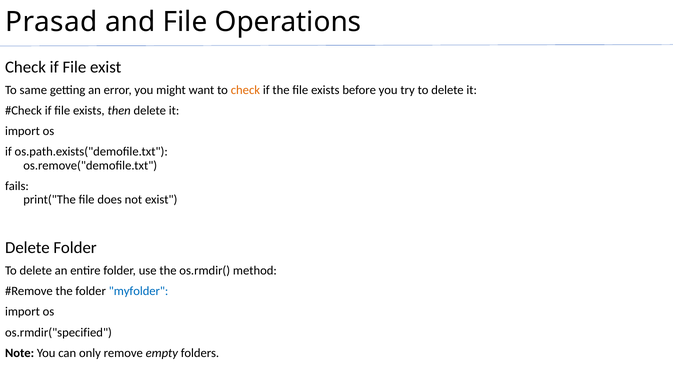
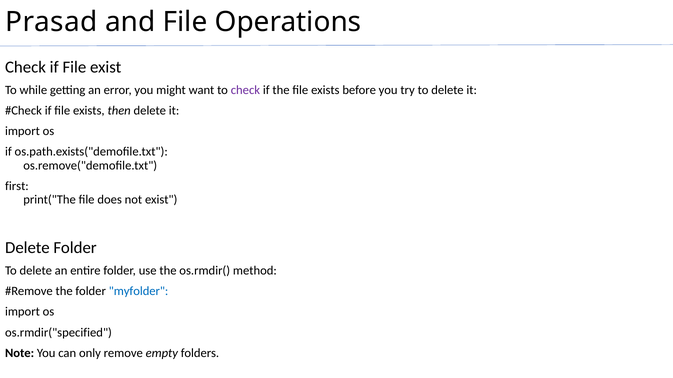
same: same -> while
check at (245, 90) colour: orange -> purple
fails: fails -> first
